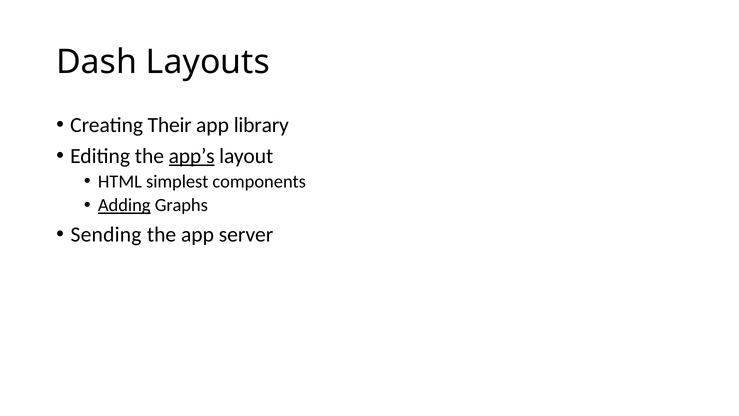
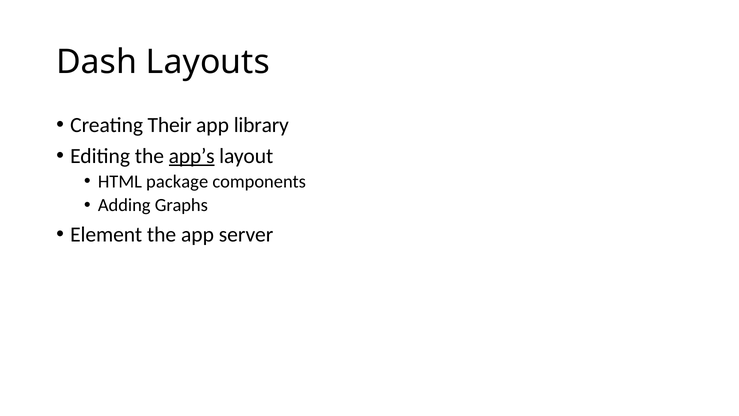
simplest: simplest -> package
Adding underline: present -> none
Sending: Sending -> Element
